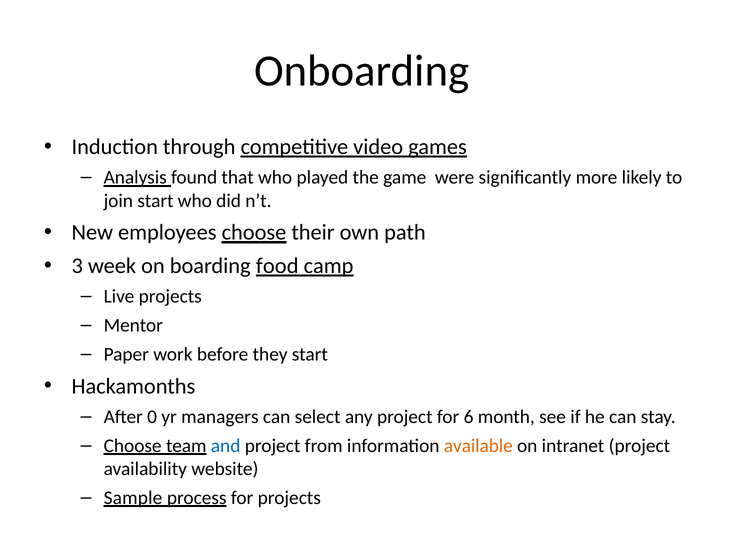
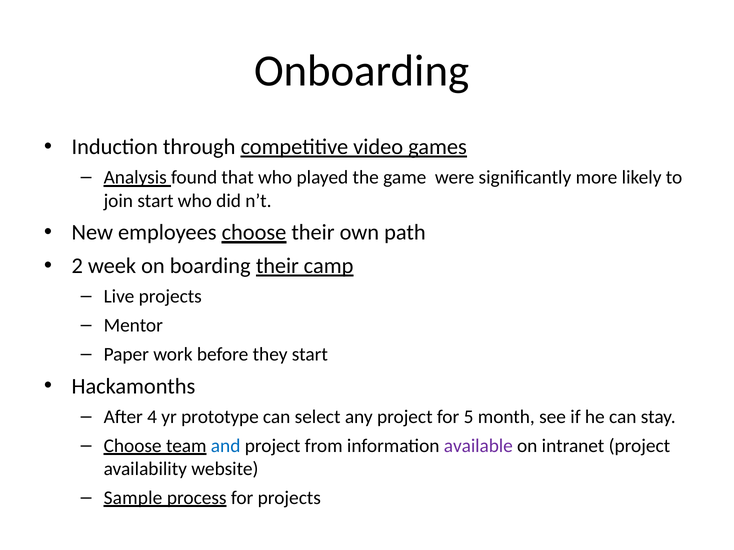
3: 3 -> 2
boarding food: food -> their
0: 0 -> 4
managers: managers -> prototype
6: 6 -> 5
available colour: orange -> purple
